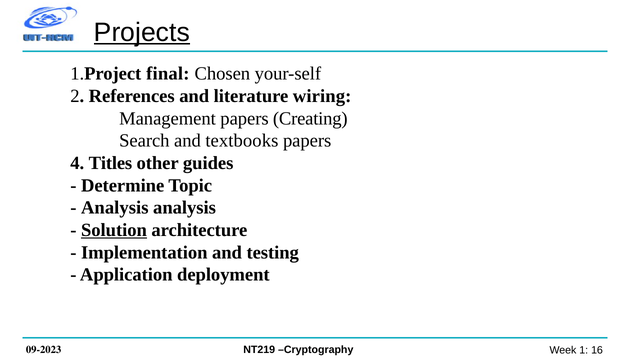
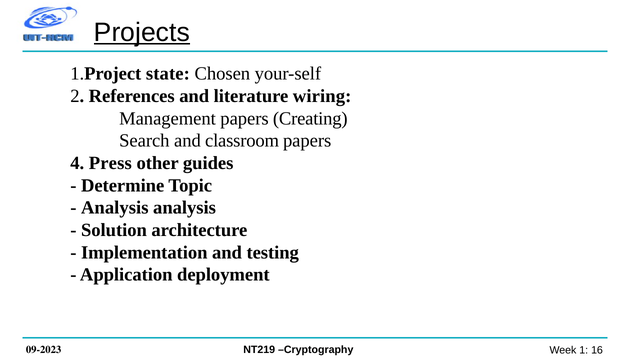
final: final -> state
textbooks: textbooks -> classroom
Titles: Titles -> Press
Solution underline: present -> none
